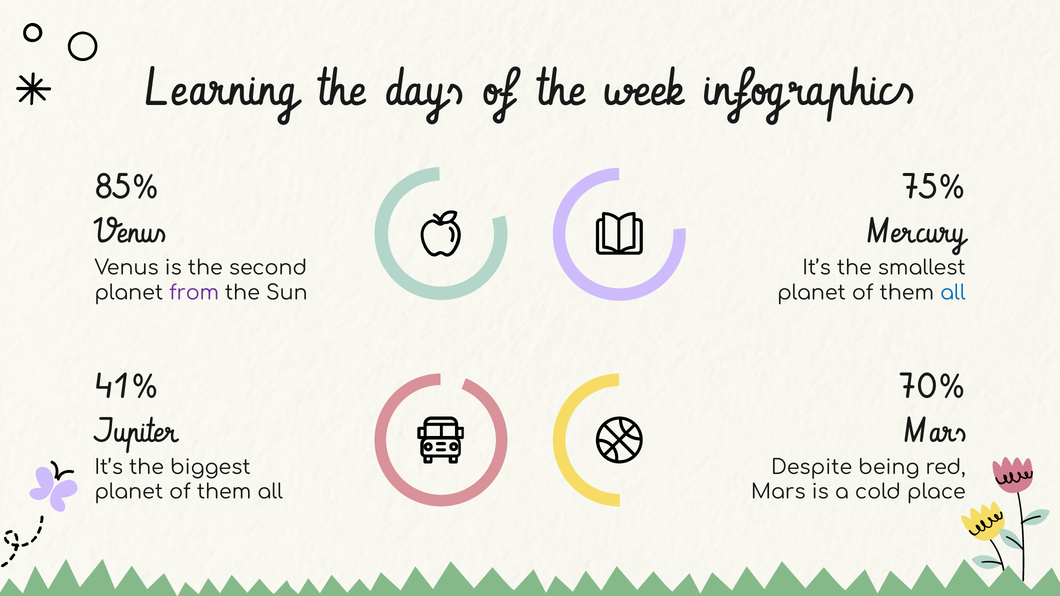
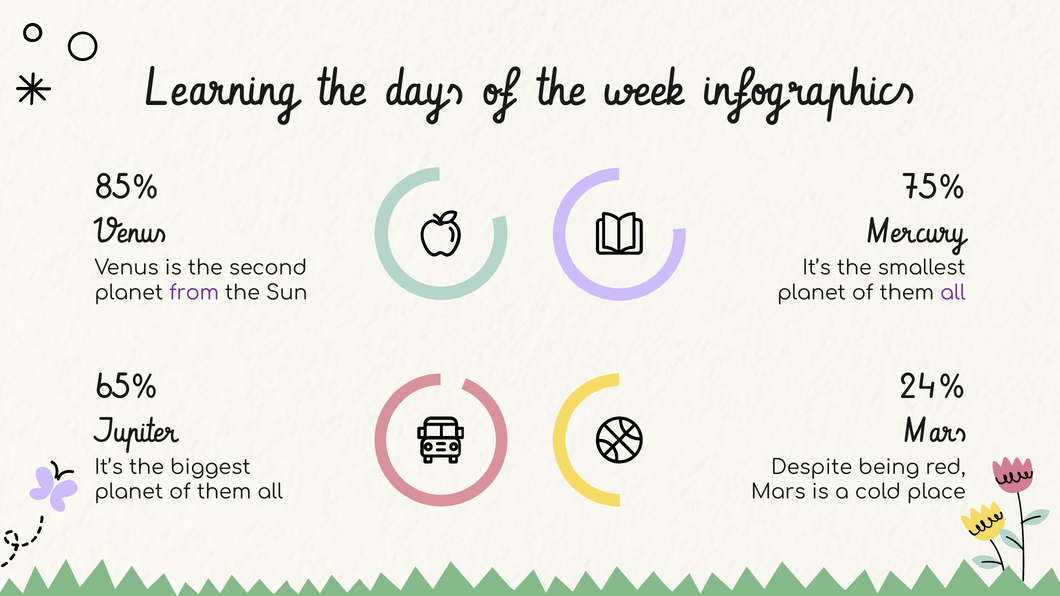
all at (953, 293) colour: blue -> purple
41%: 41% -> 65%
70%: 70% -> 24%
